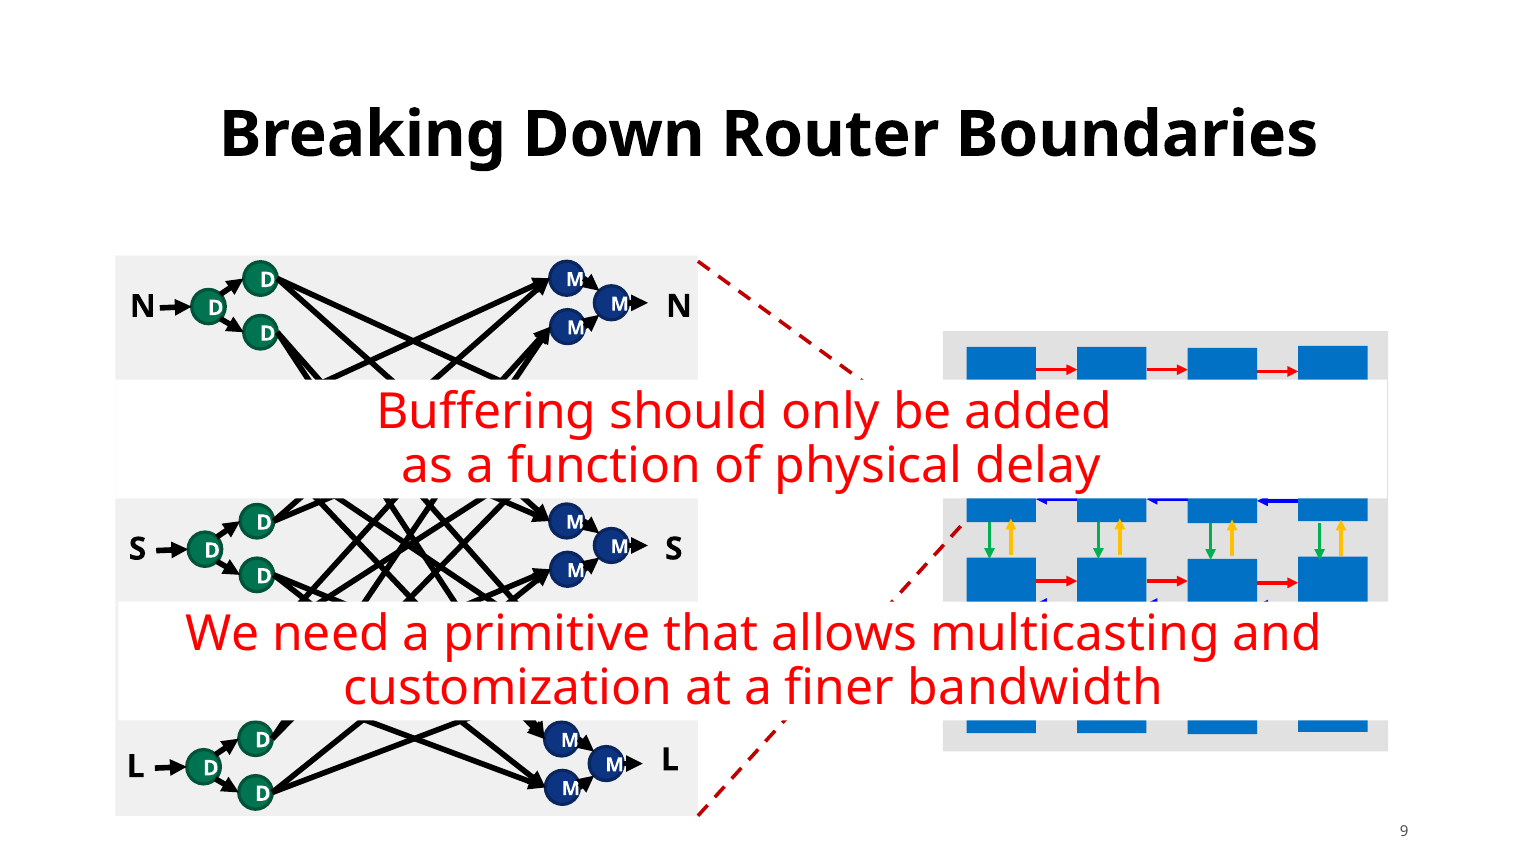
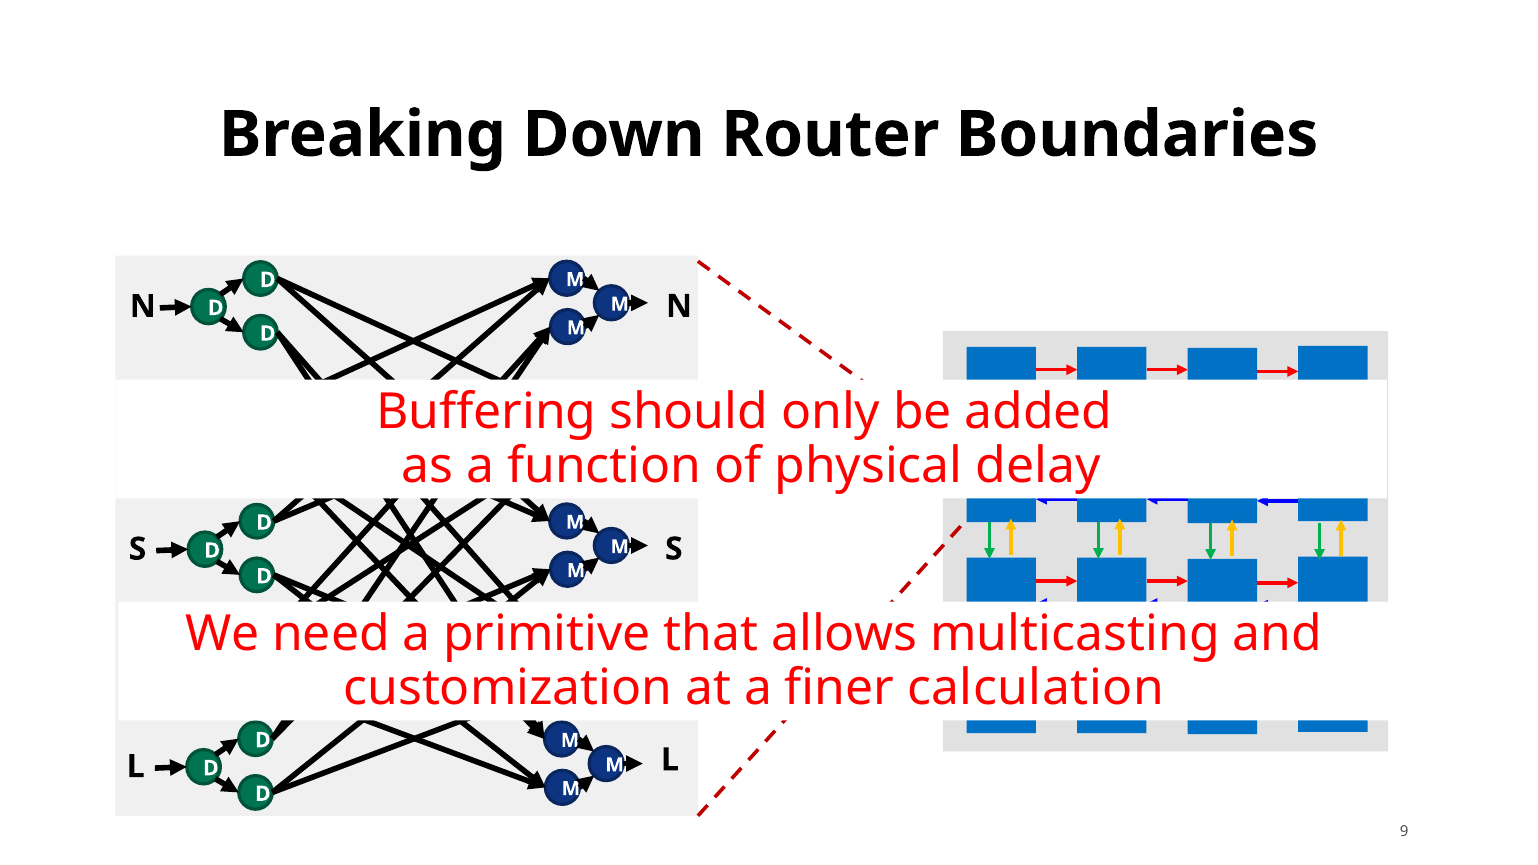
bandwidth: bandwidth -> calculation
